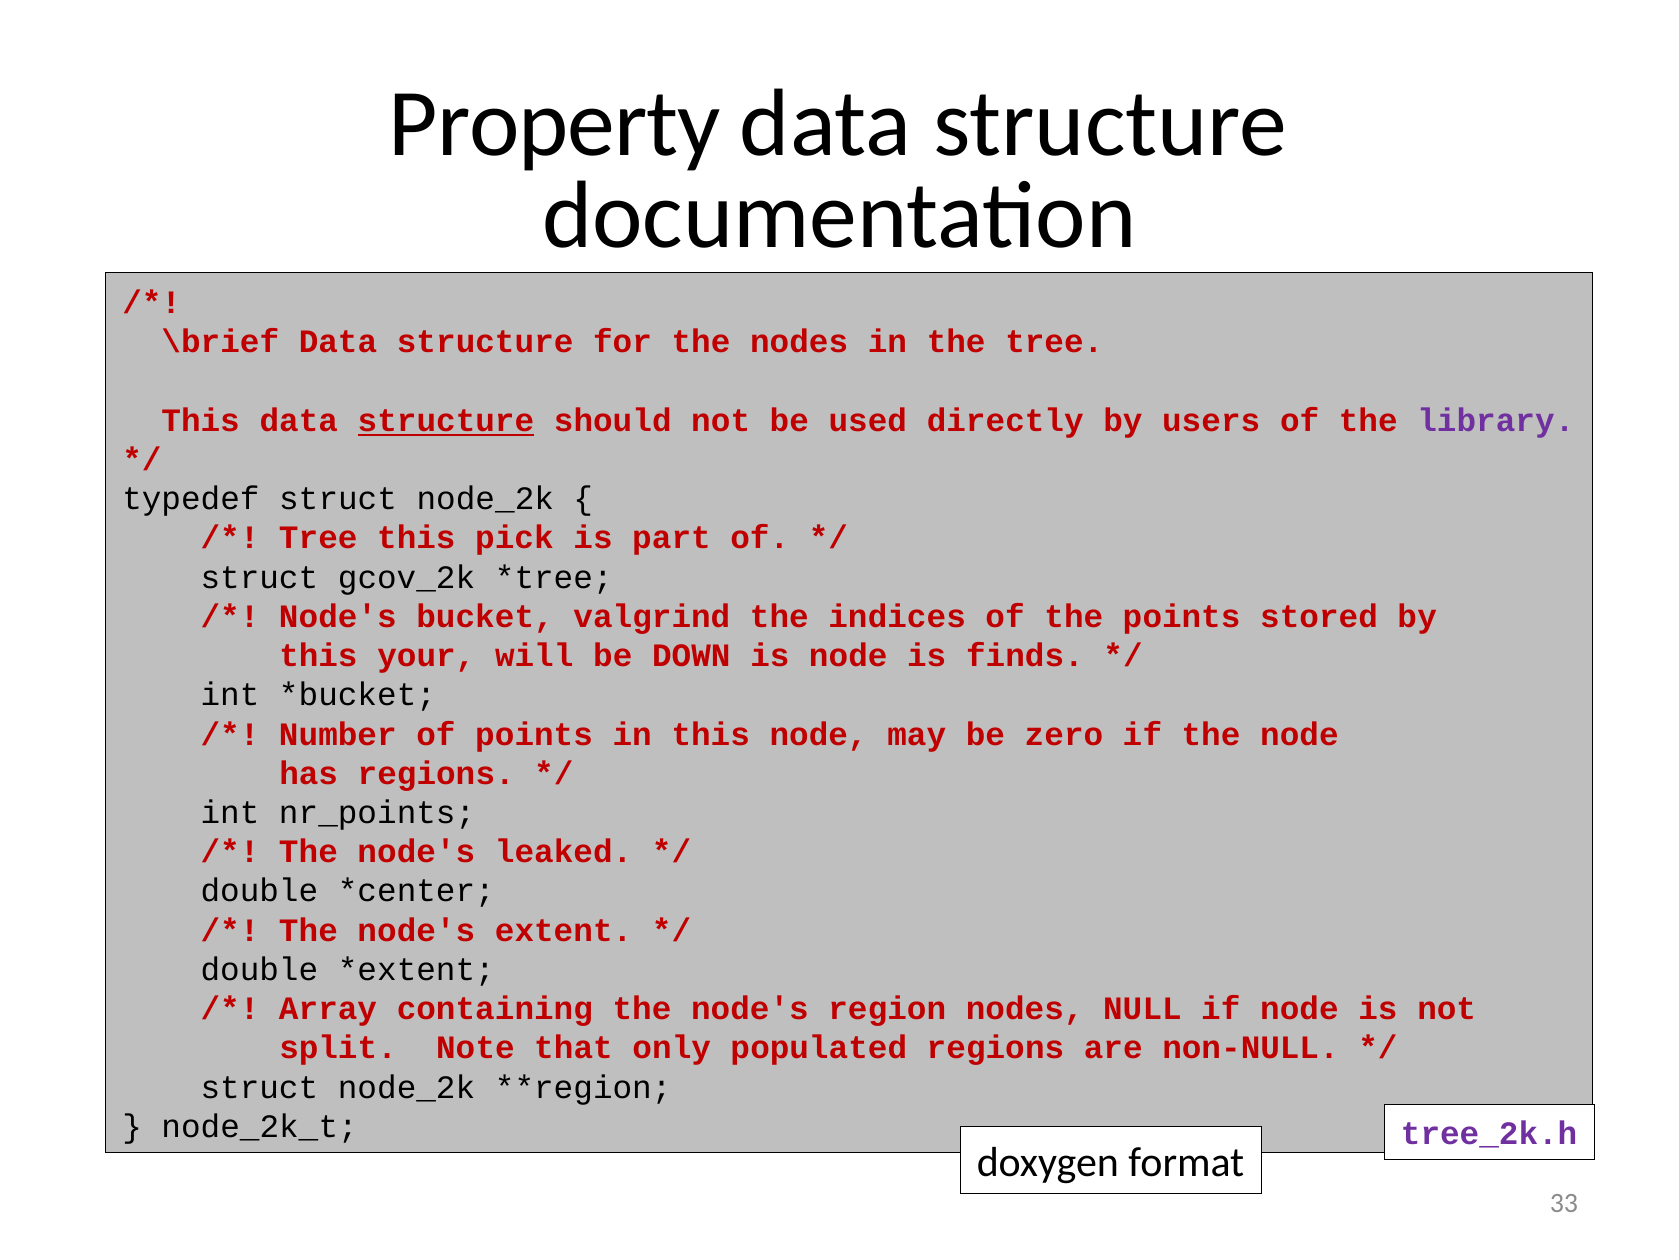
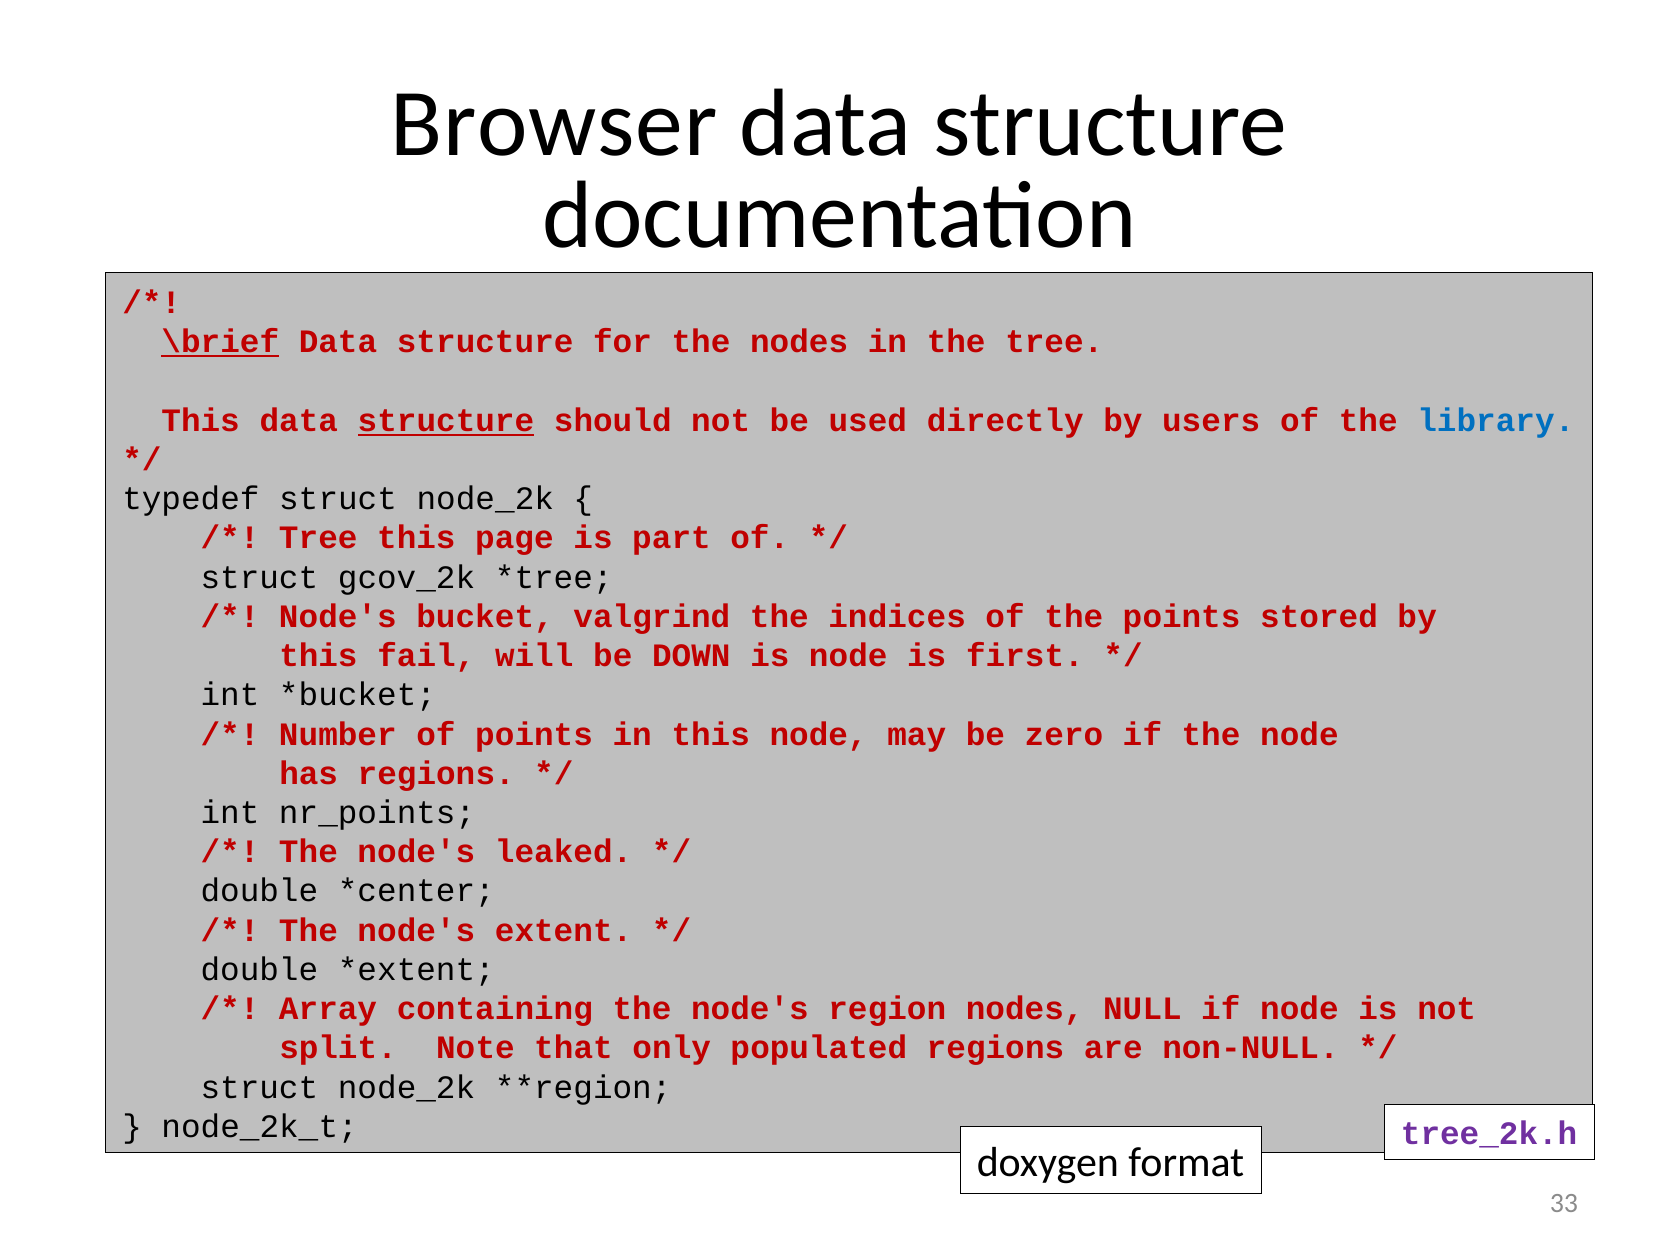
Property: Property -> Browser
\brief underline: none -> present
library colour: purple -> blue
pick: pick -> page
your: your -> fail
finds: finds -> first
